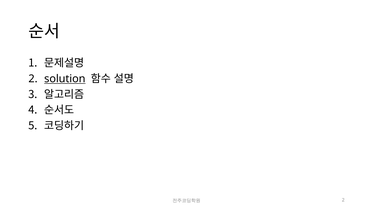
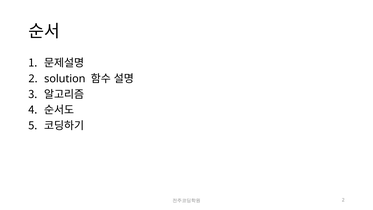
solution underline: present -> none
